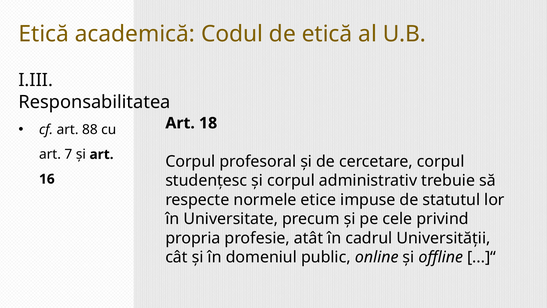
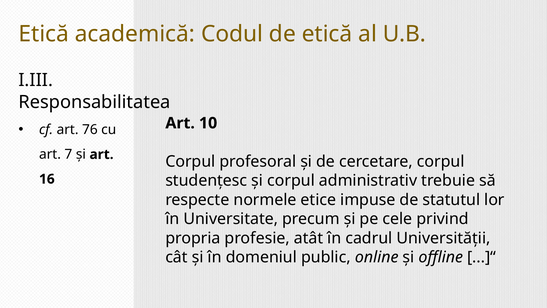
18: 18 -> 10
88: 88 -> 76
